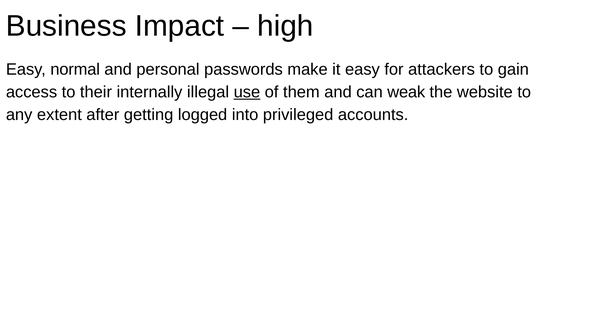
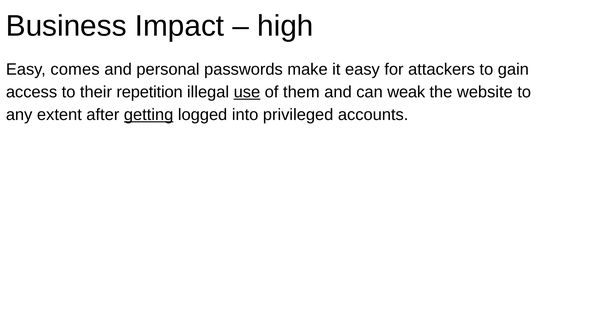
normal: normal -> comes
internally: internally -> repetition
getting underline: none -> present
